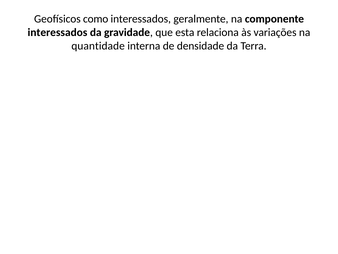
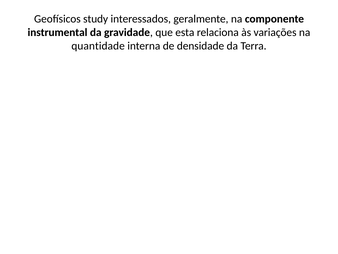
como: como -> study
interessados at (57, 32): interessados -> instrumental
